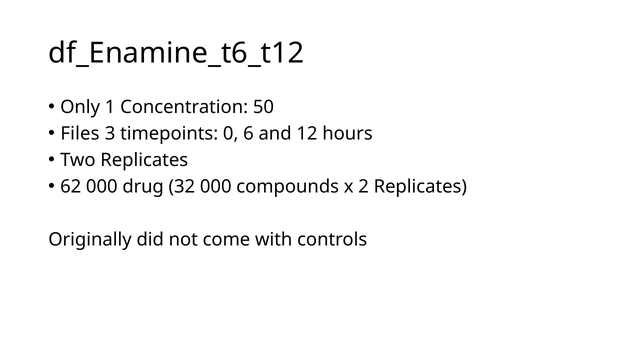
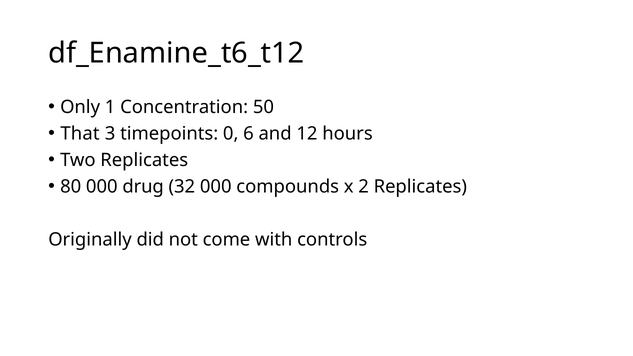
Files: Files -> That
62: 62 -> 80
